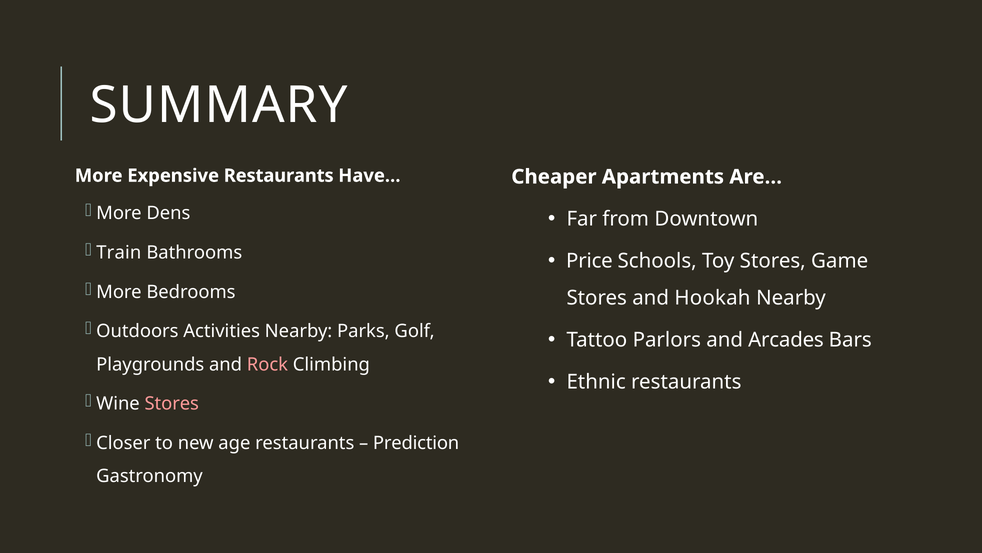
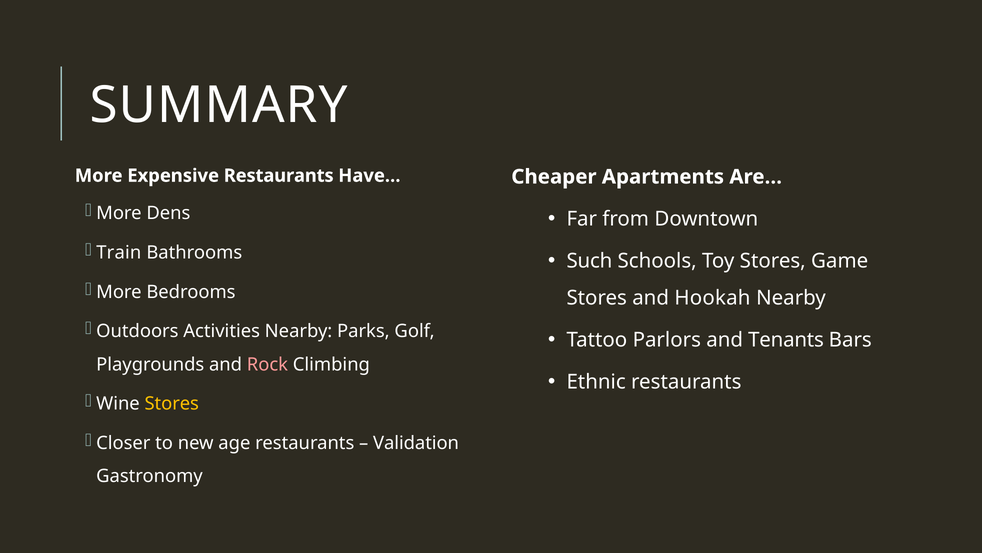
Price: Price -> Such
Arcades: Arcades -> Tenants
Stores at (172, 403) colour: pink -> yellow
Prediction: Prediction -> Validation
